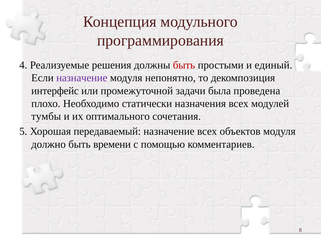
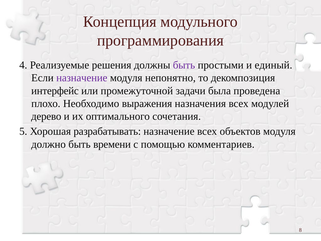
быть at (184, 65) colour: red -> purple
статически: статически -> выражения
тумбы: тумбы -> дерево
передаваемый: передаваемый -> разрабатывать
